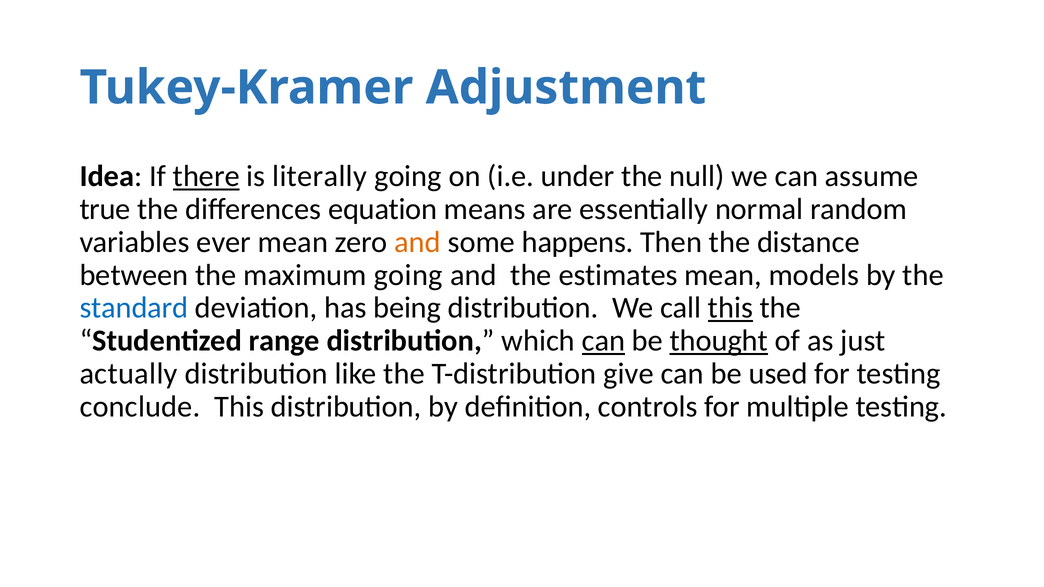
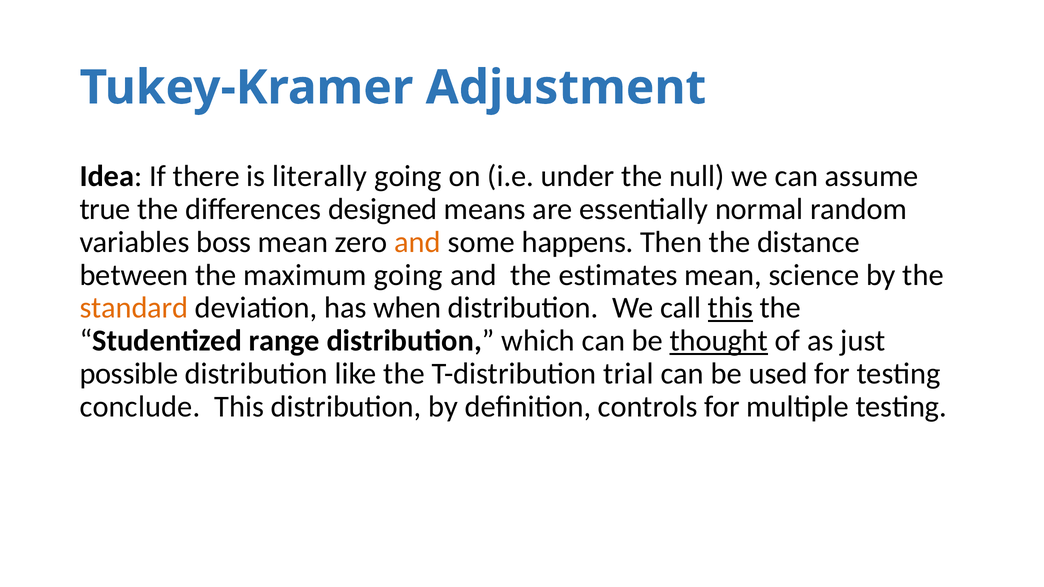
there underline: present -> none
equation: equation -> designed
ever: ever -> boss
models: models -> science
standard colour: blue -> orange
being: being -> when
can at (603, 341) underline: present -> none
actually: actually -> possible
give: give -> trial
